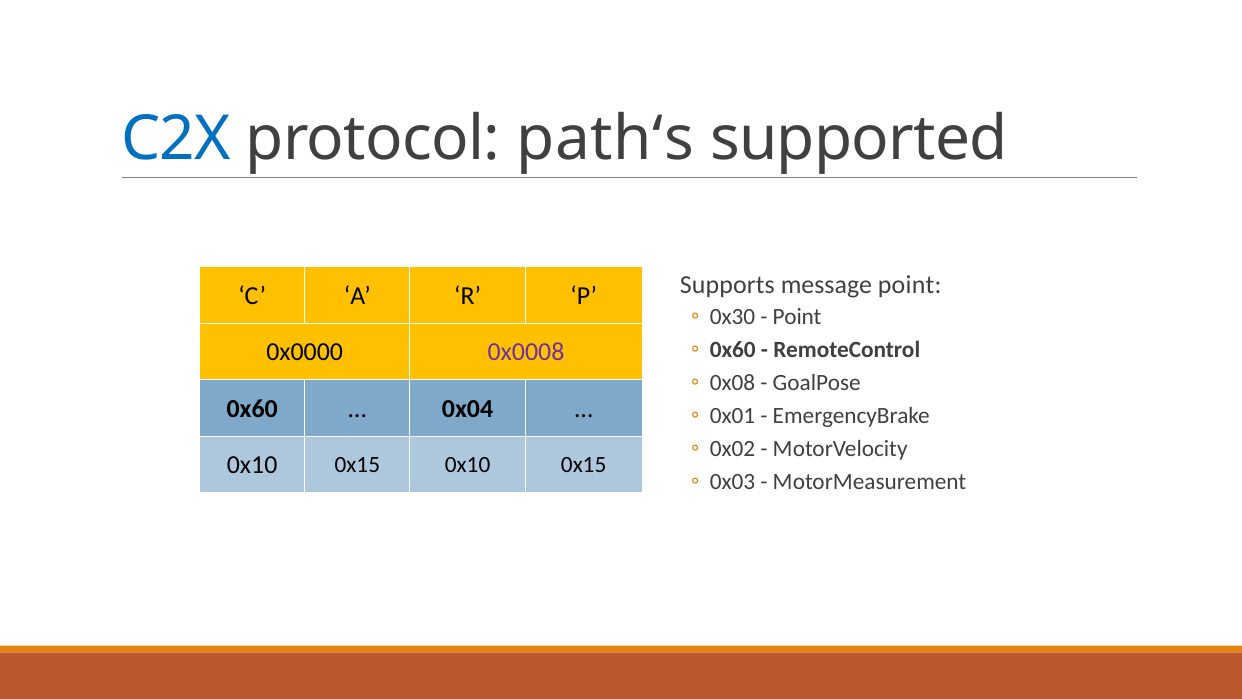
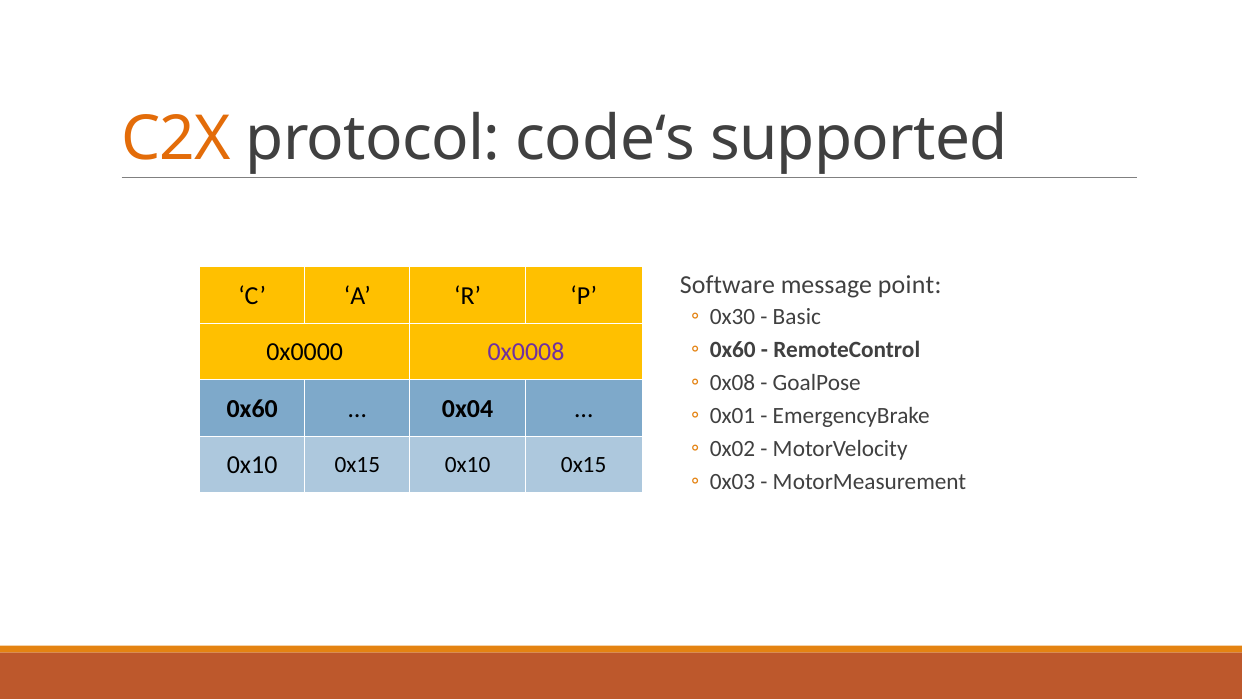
C2X colour: blue -> orange
path‘s: path‘s -> code‘s
Supports: Supports -> Software
Point at (797, 317): Point -> Basic
